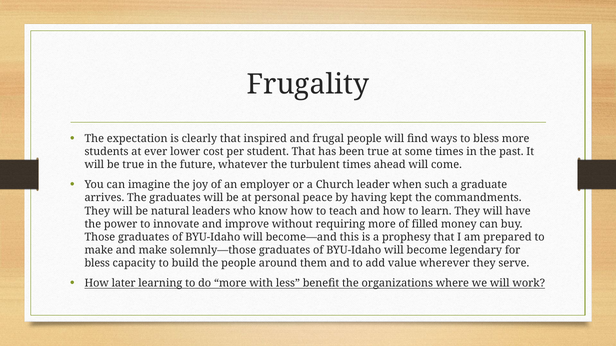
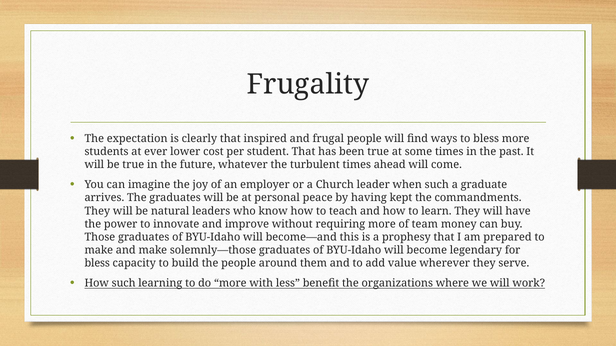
filled: filled -> team
How later: later -> such
